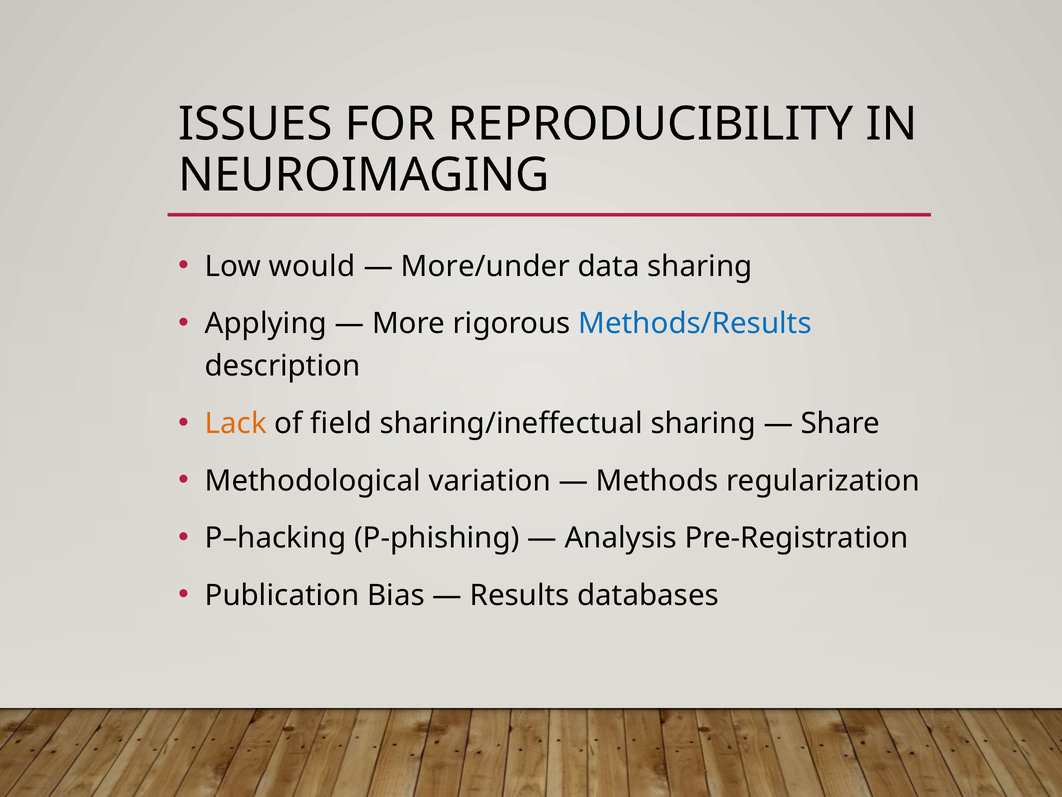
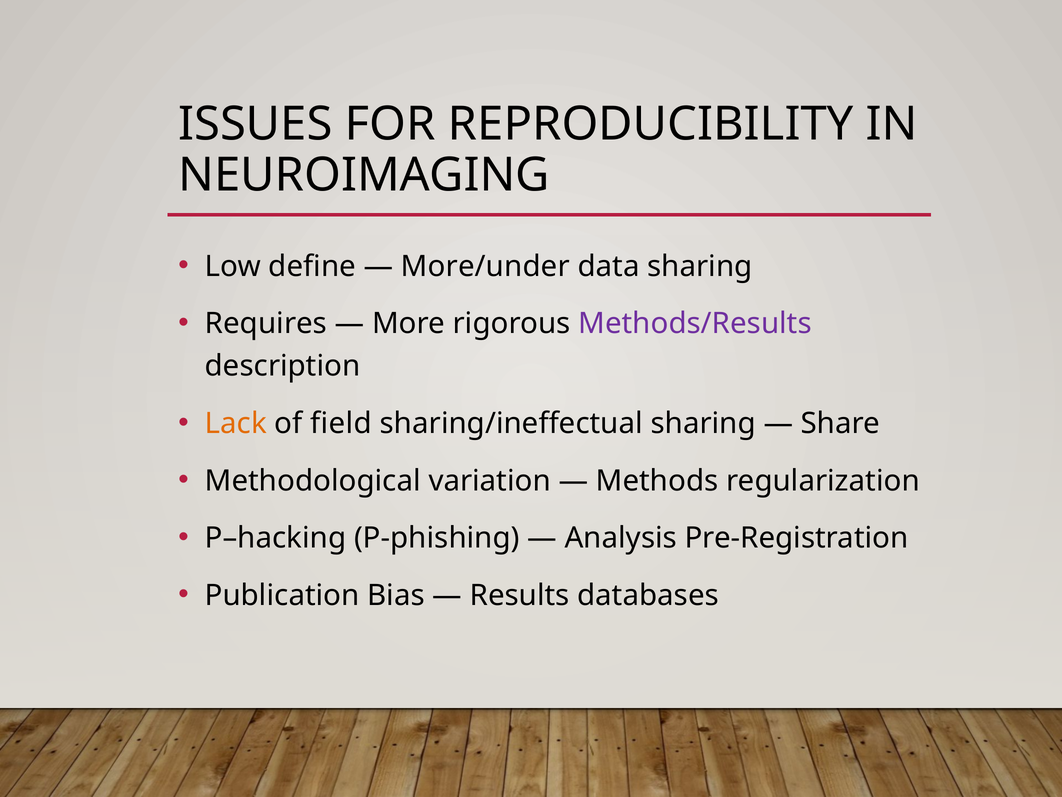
would: would -> define
Applying: Applying -> Requires
Methods/Results colour: blue -> purple
